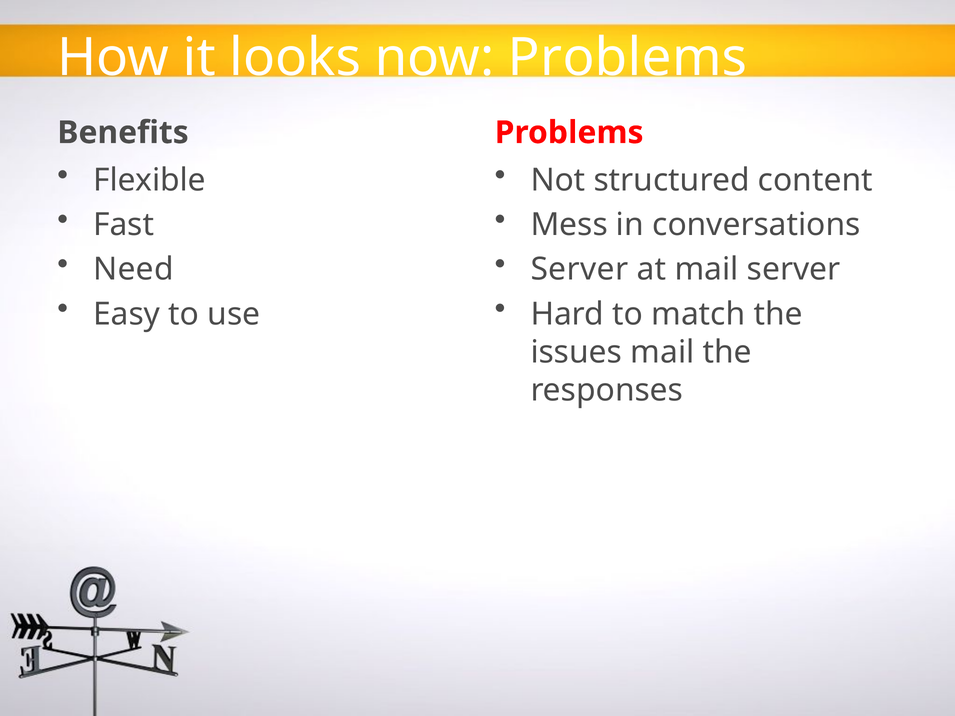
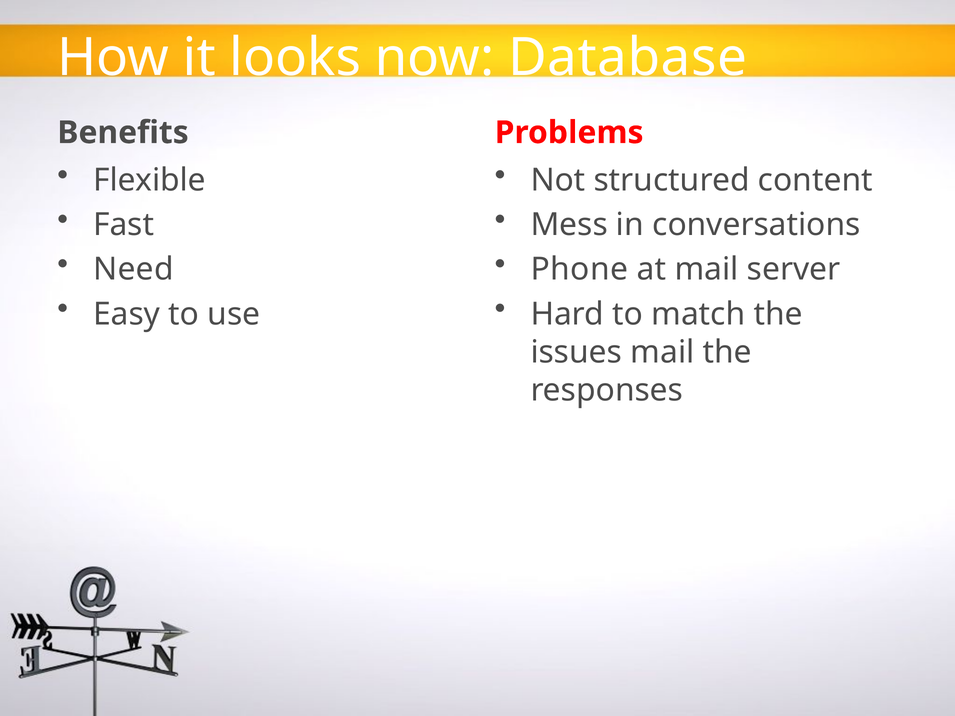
now Problems: Problems -> Database
Server at (579, 270): Server -> Phone
